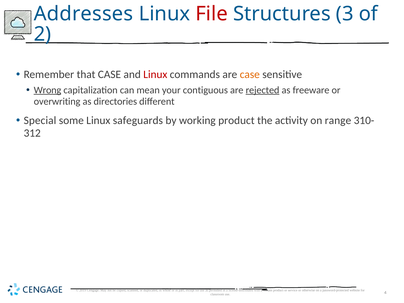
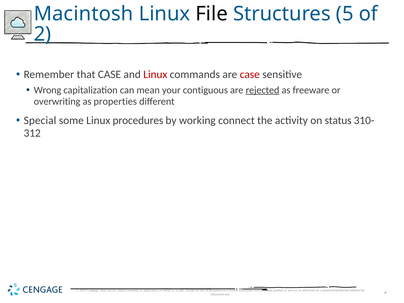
Addresses: Addresses -> Macintosh
File colour: red -> black
3: 3 -> 5
case at (250, 75) colour: orange -> red
Wrong underline: present -> none
directories: directories -> properties
safeguards: safeguards -> procedures
working product: product -> connect
range: range -> status
